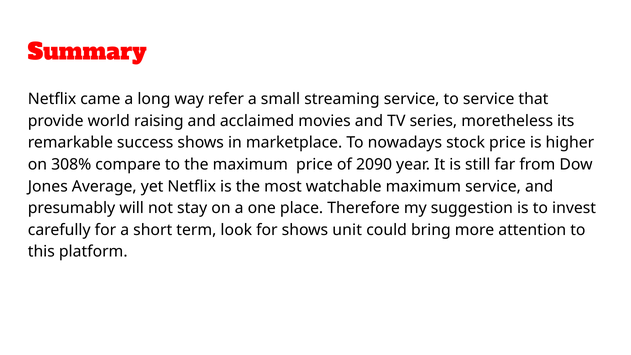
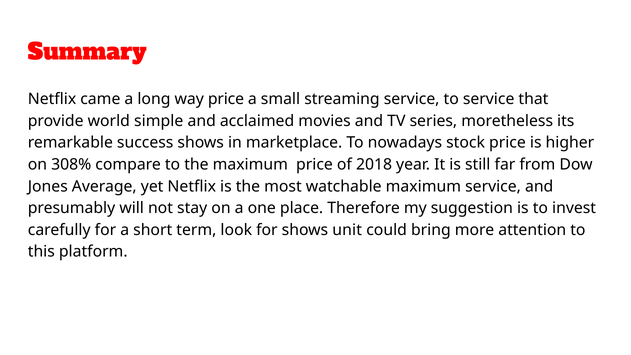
way refer: refer -> price
raising: raising -> simple
2090: 2090 -> 2018
